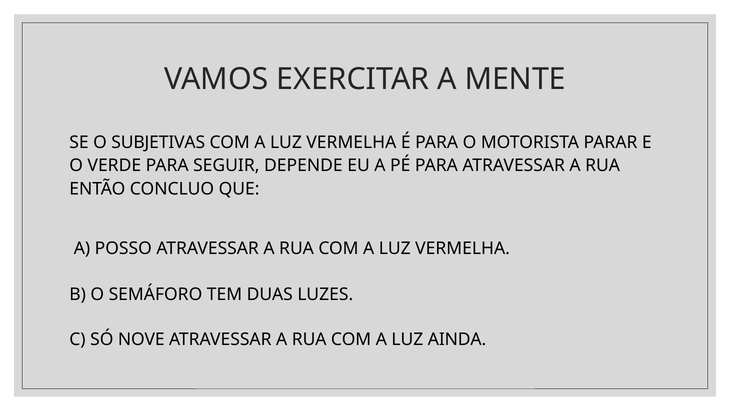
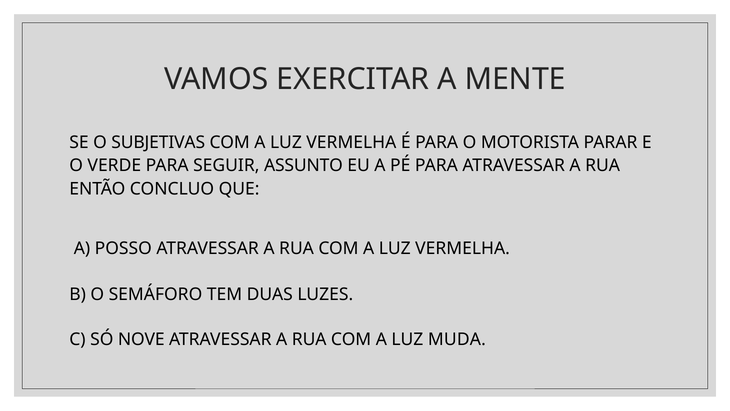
DEPENDE: DEPENDE -> ASSUNTO
AINDA: AINDA -> MUDA
